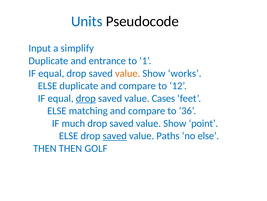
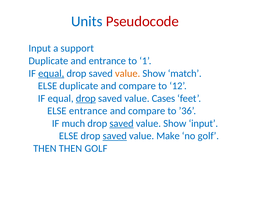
Pseudocode colour: black -> red
simplify: simplify -> support
equal at (51, 73) underline: none -> present
works: works -> match
ELSE matching: matching -> entrance
saved at (122, 123) underline: none -> present
Show point: point -> input
Paths: Paths -> Make
no else: else -> golf
